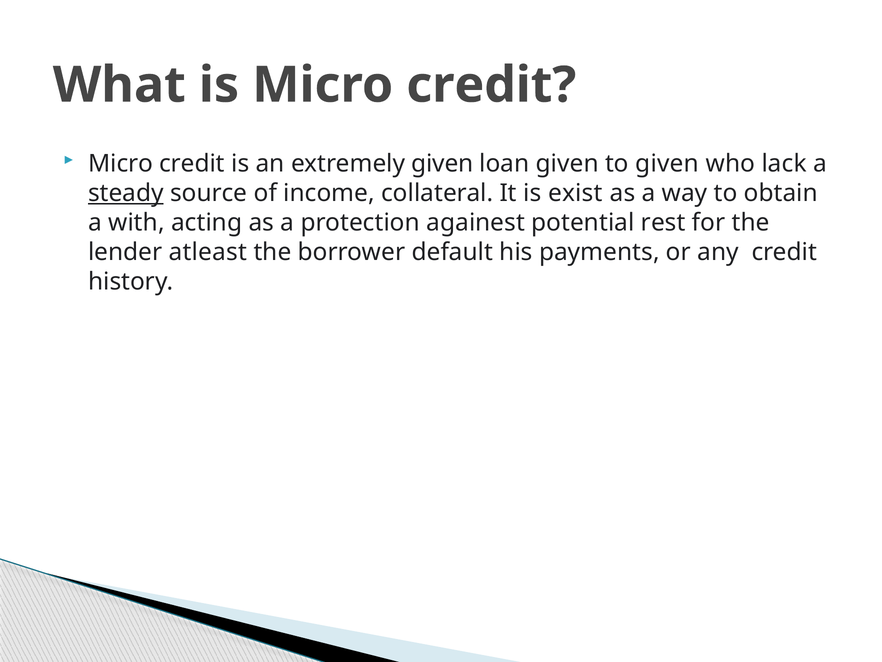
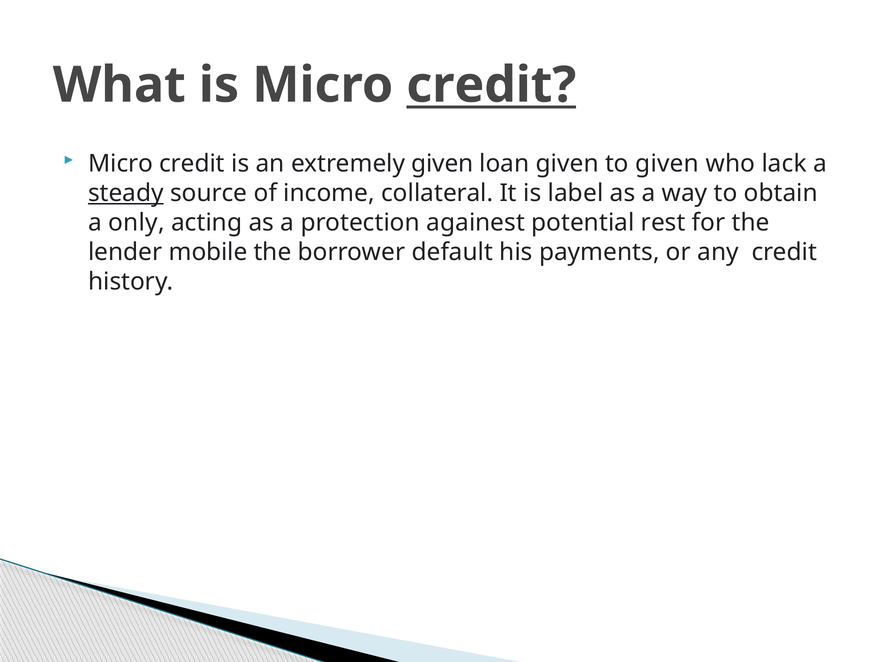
credit at (491, 85) underline: none -> present
exist: exist -> label
with: with -> only
atleast: atleast -> mobile
